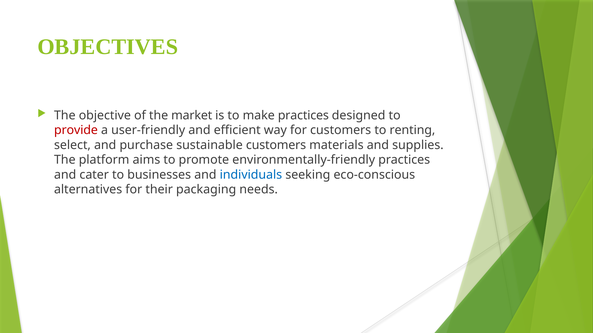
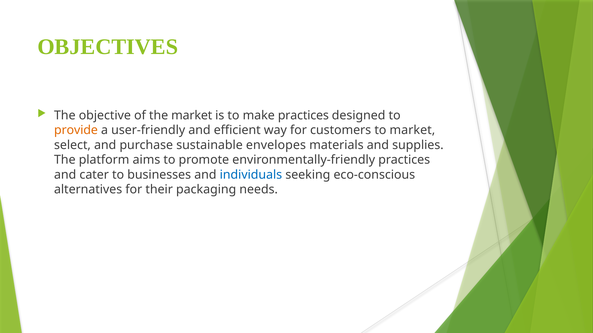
provide colour: red -> orange
to renting: renting -> market
sustainable customers: customers -> envelopes
